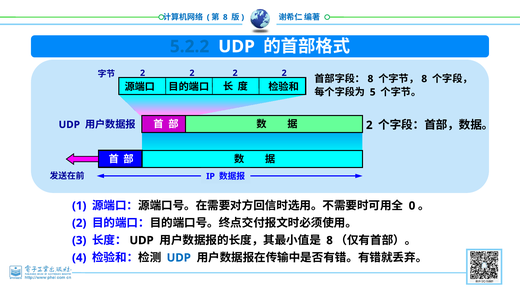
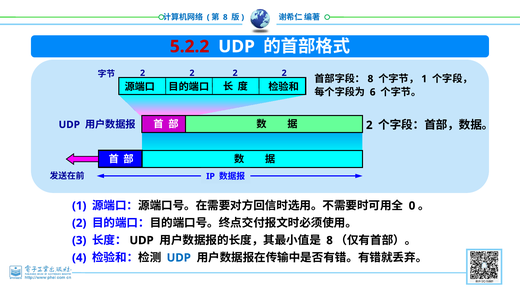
5.2.2 colour: blue -> red
8 at (424, 79): 8 -> 1
5: 5 -> 6
